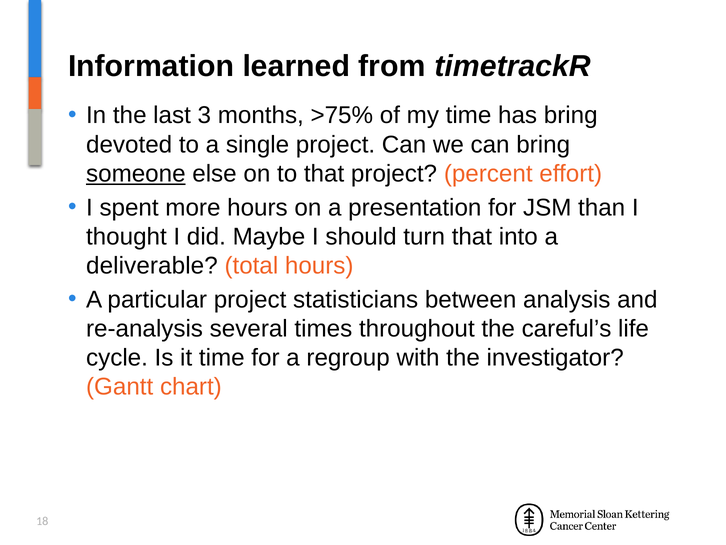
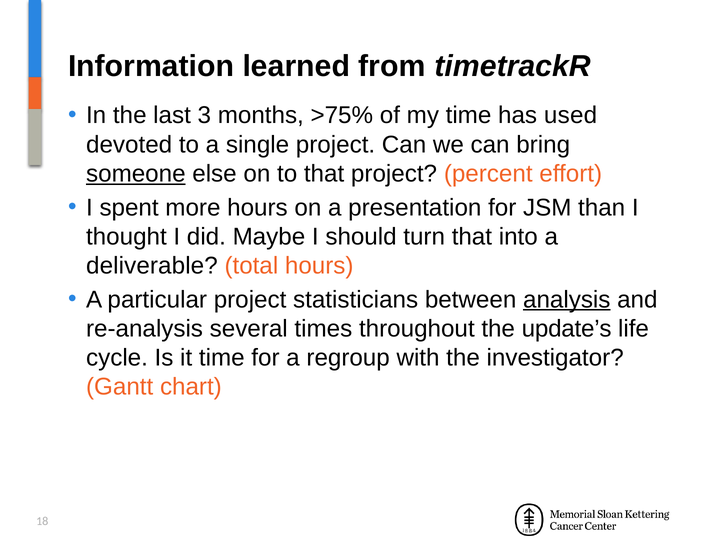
has bring: bring -> used
analysis underline: none -> present
careful’s: careful’s -> update’s
